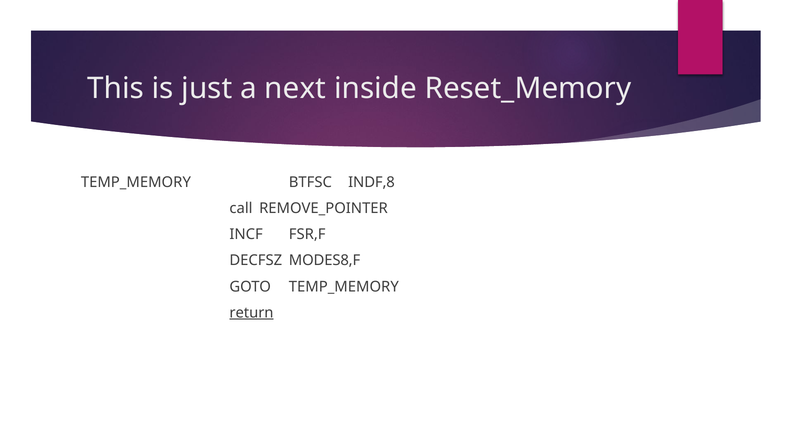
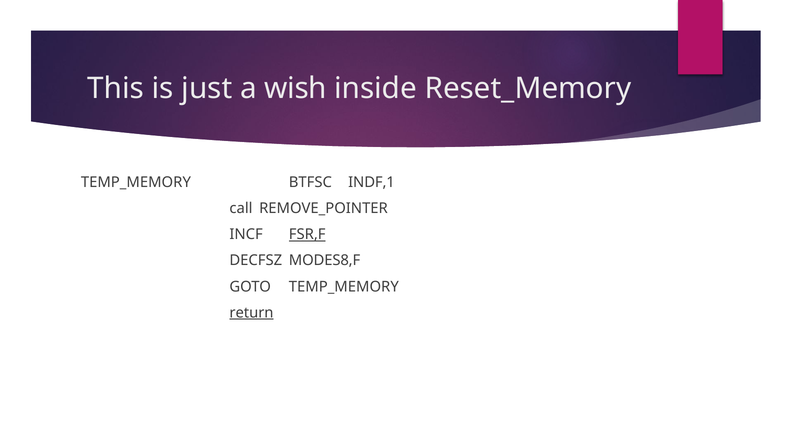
next: next -> wish
INDF,8: INDF,8 -> INDF,1
FSR,F underline: none -> present
